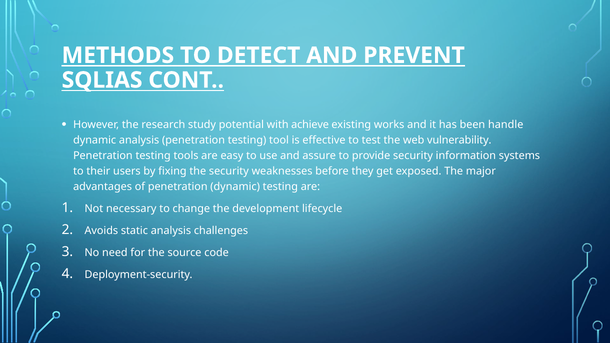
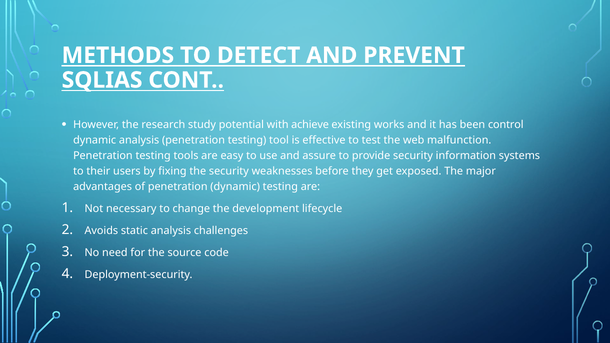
handle: handle -> control
vulnerability: vulnerability -> malfunction
